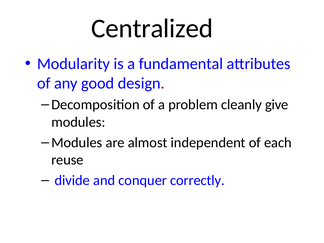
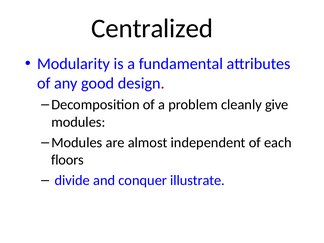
reuse: reuse -> floors
correctly: correctly -> illustrate
